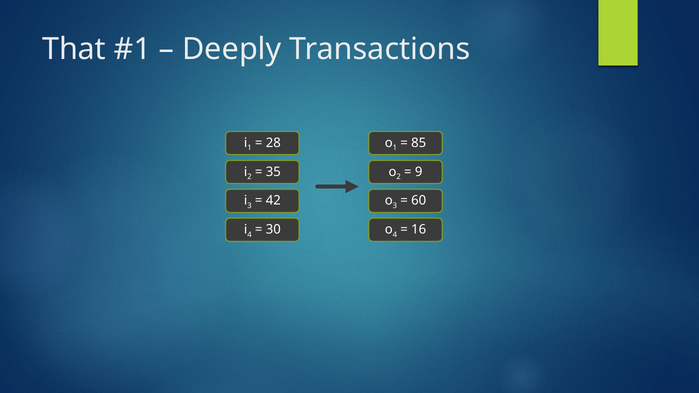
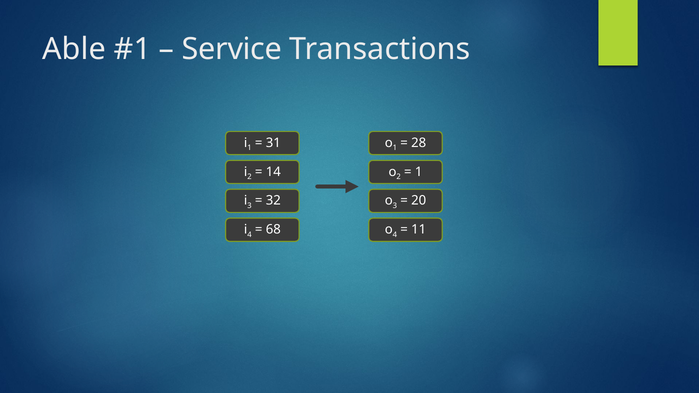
That: That -> Able
Deeply: Deeply -> Service
28: 28 -> 31
85: 85 -> 28
35: 35 -> 14
9 at (419, 172): 9 -> 1
42: 42 -> 32
60: 60 -> 20
30: 30 -> 68
16: 16 -> 11
